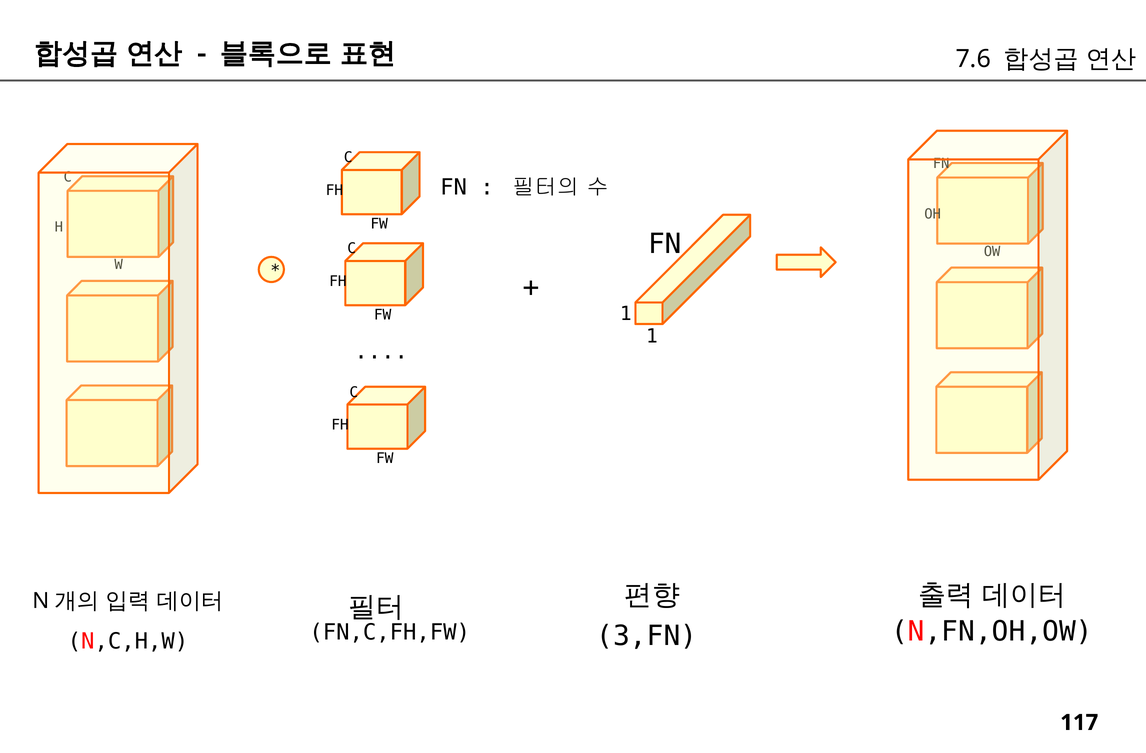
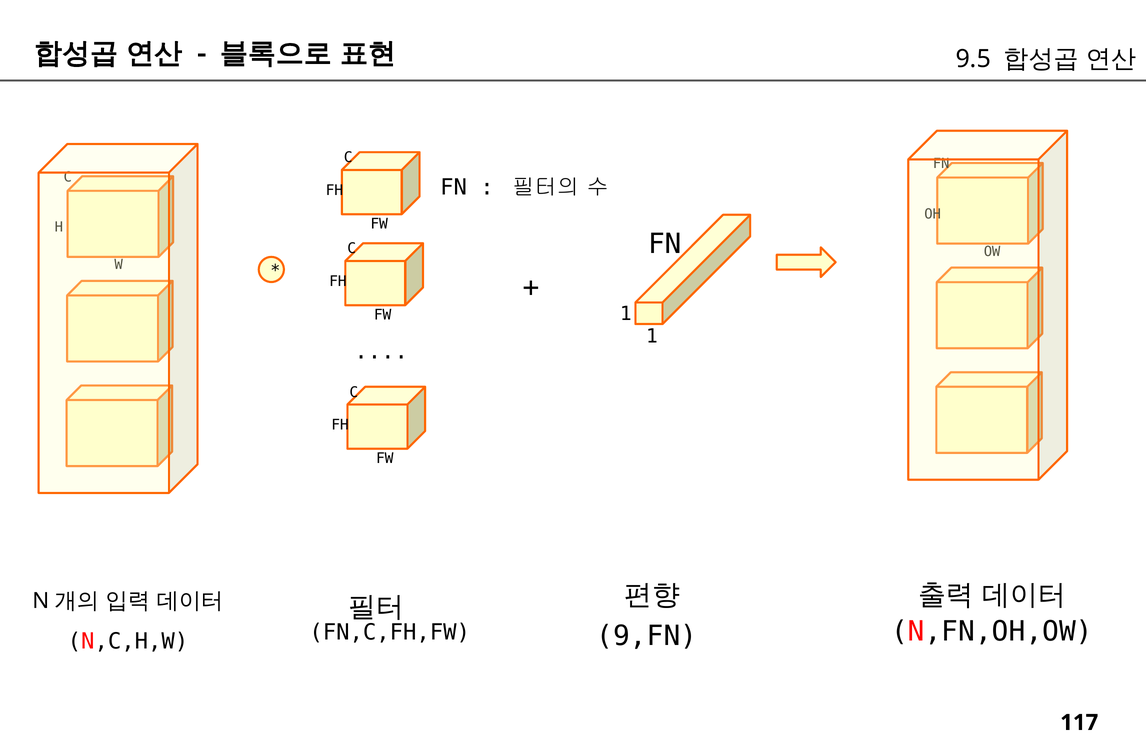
7.6: 7.6 -> 9.5
3,FN: 3,FN -> 9,FN
